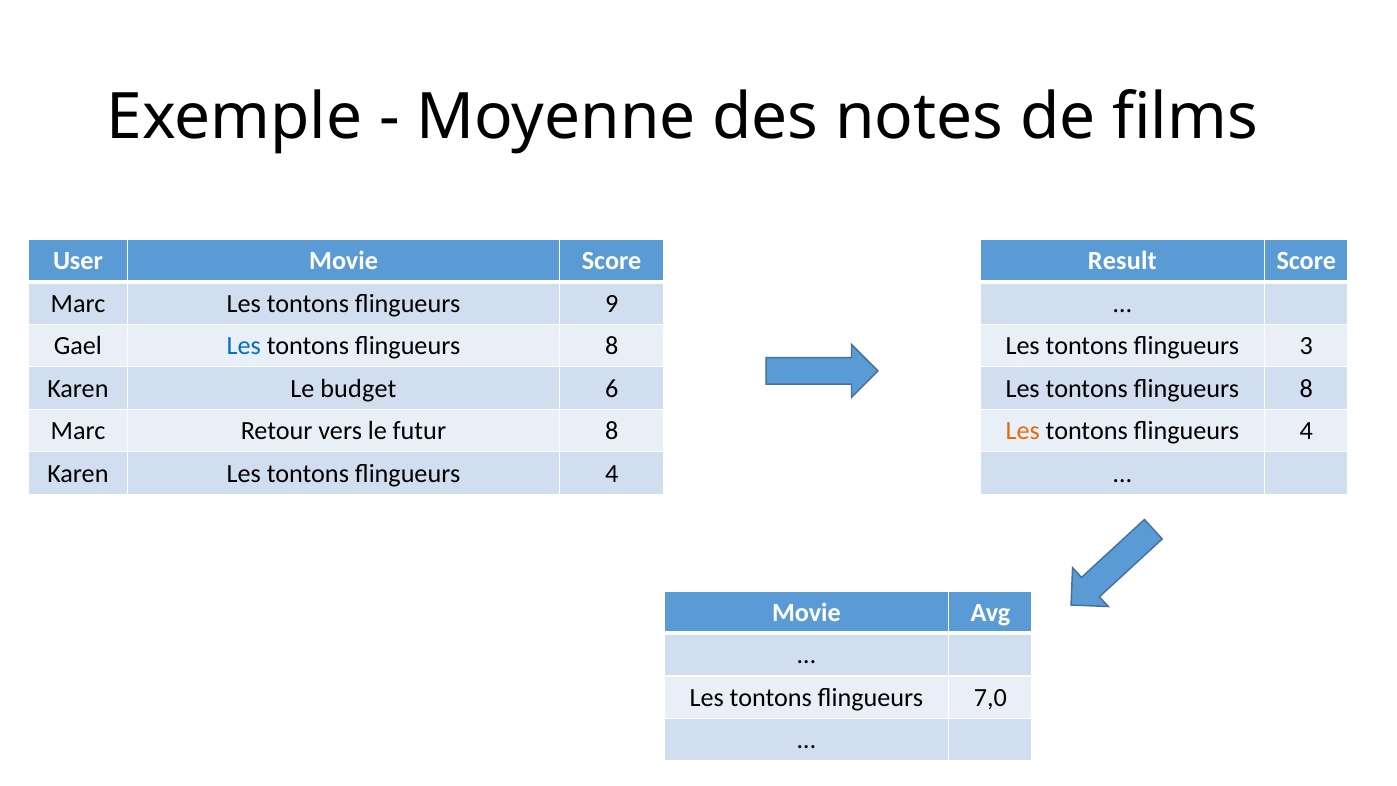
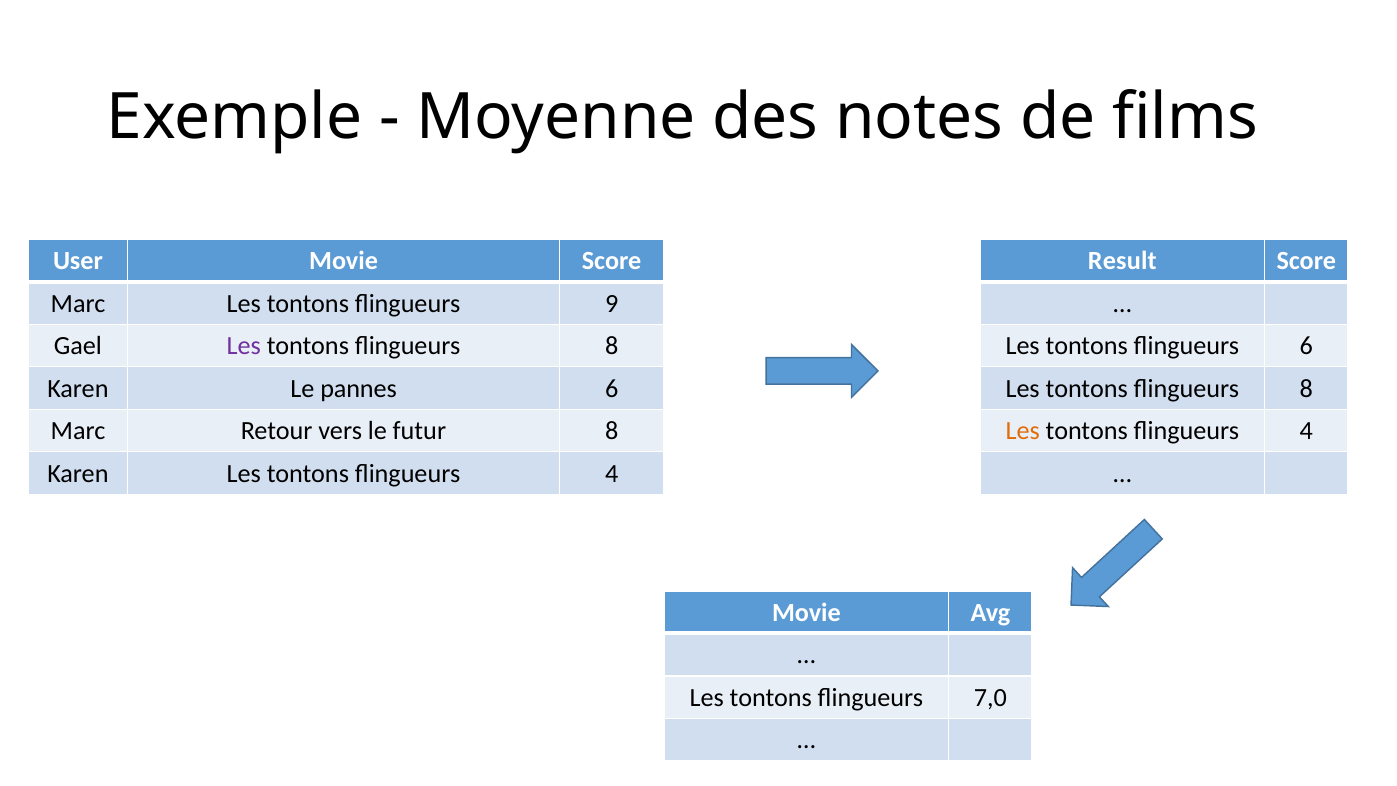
Les at (244, 346) colour: blue -> purple
flingueurs 3: 3 -> 6
budget: budget -> pannes
